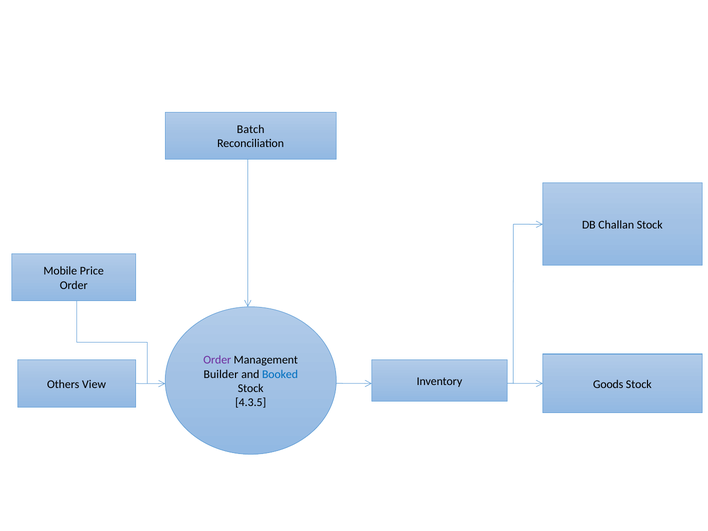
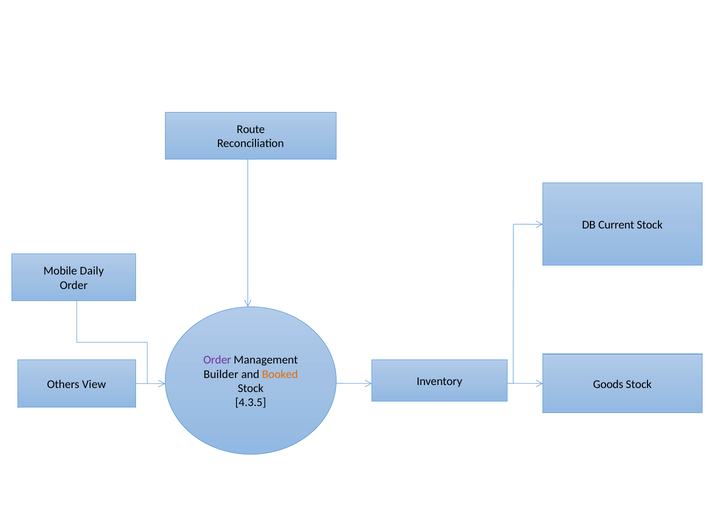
Batch: Batch -> Route
Challan: Challan -> Current
Price: Price -> Daily
Booked colour: blue -> orange
